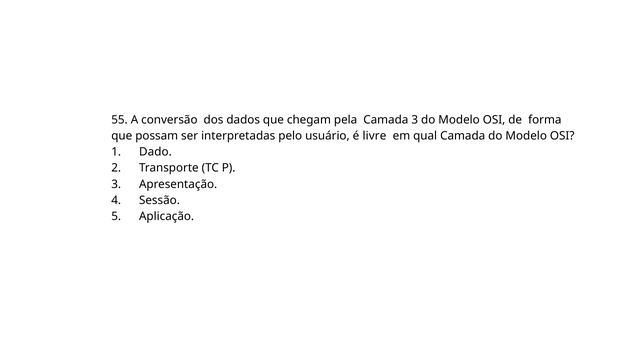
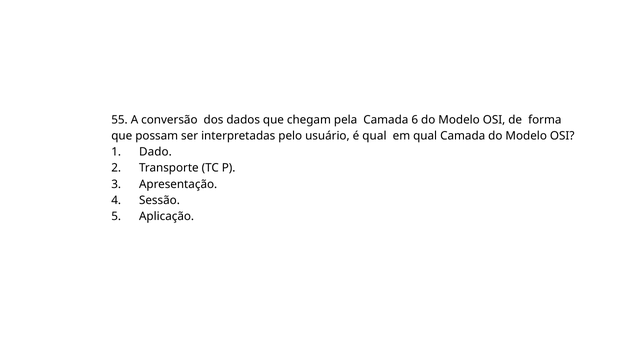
Camada 3: 3 -> 6
é livre: livre -> qual
